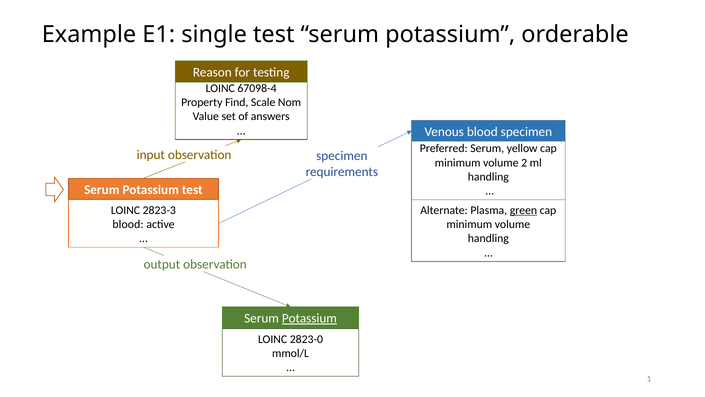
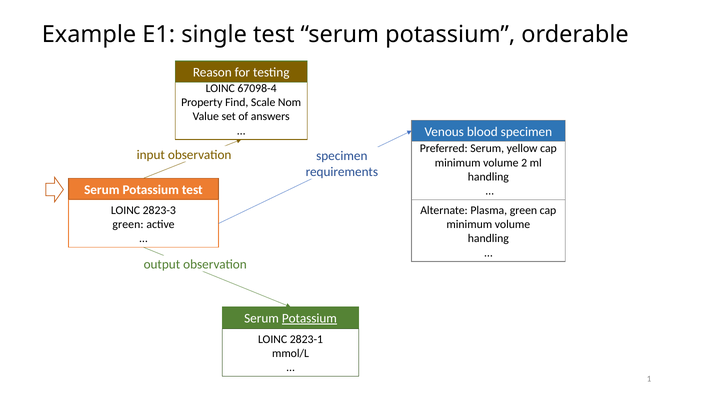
green at (523, 210) underline: present -> none
blood at (128, 224): blood -> green
2823-0: 2823-0 -> 2823-1
